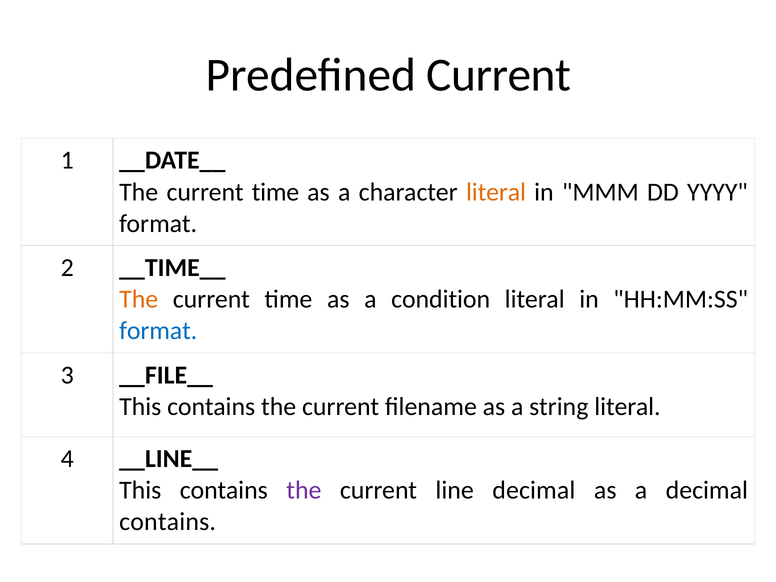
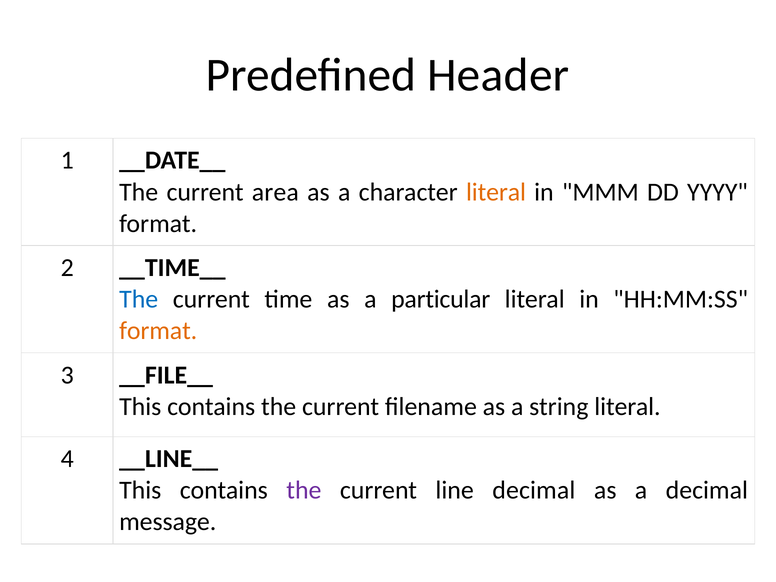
Predefined Current: Current -> Header
time at (275, 192): time -> area
The at (139, 299) colour: orange -> blue
condition: condition -> particular
format at (158, 331) colour: blue -> orange
contains at (168, 522): contains -> message
